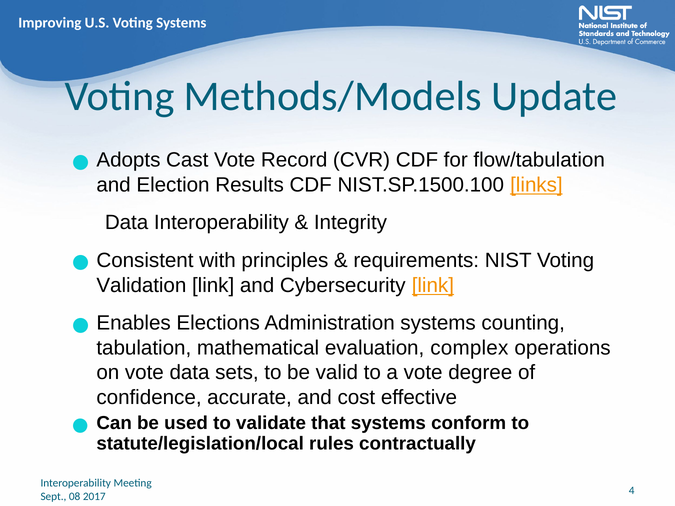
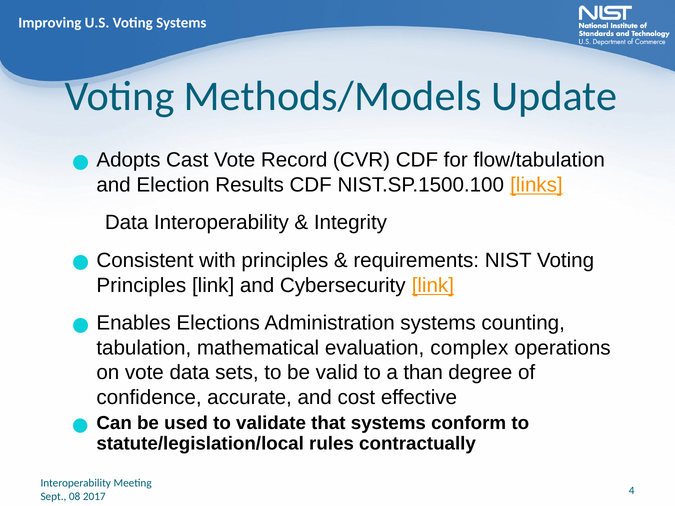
Validation at (141, 285): Validation -> Principles
a vote: vote -> than
